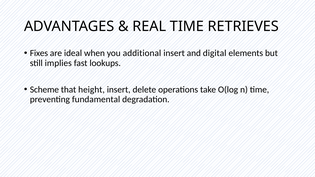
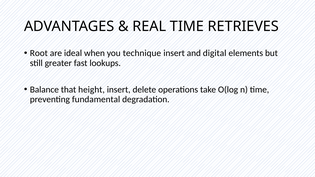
Fixes: Fixes -> Root
additional: additional -> technique
implies: implies -> greater
Scheme: Scheme -> Balance
